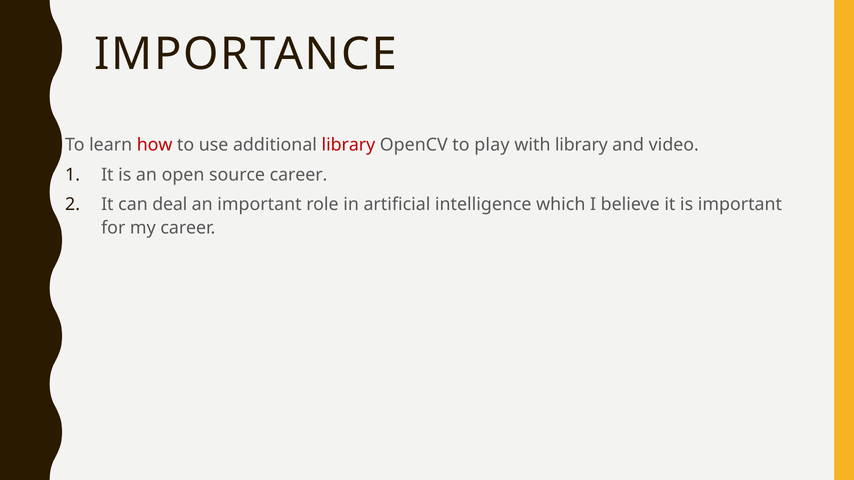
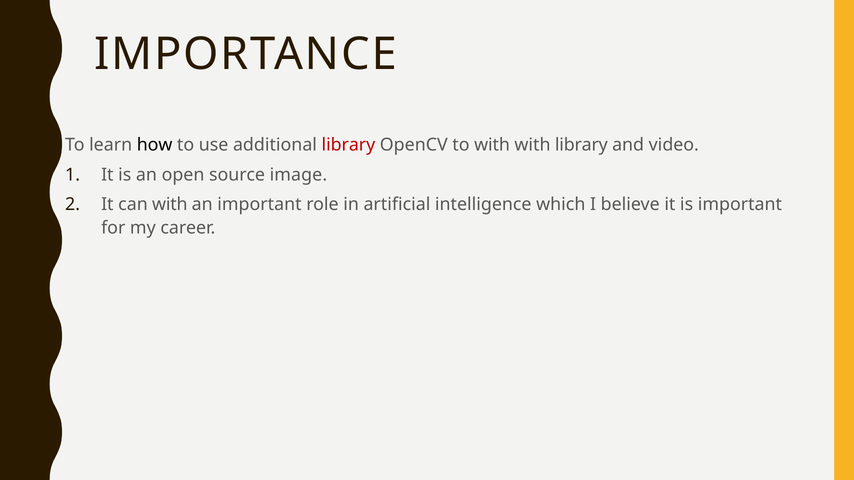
how colour: red -> black
to play: play -> with
source career: career -> image
can deal: deal -> with
